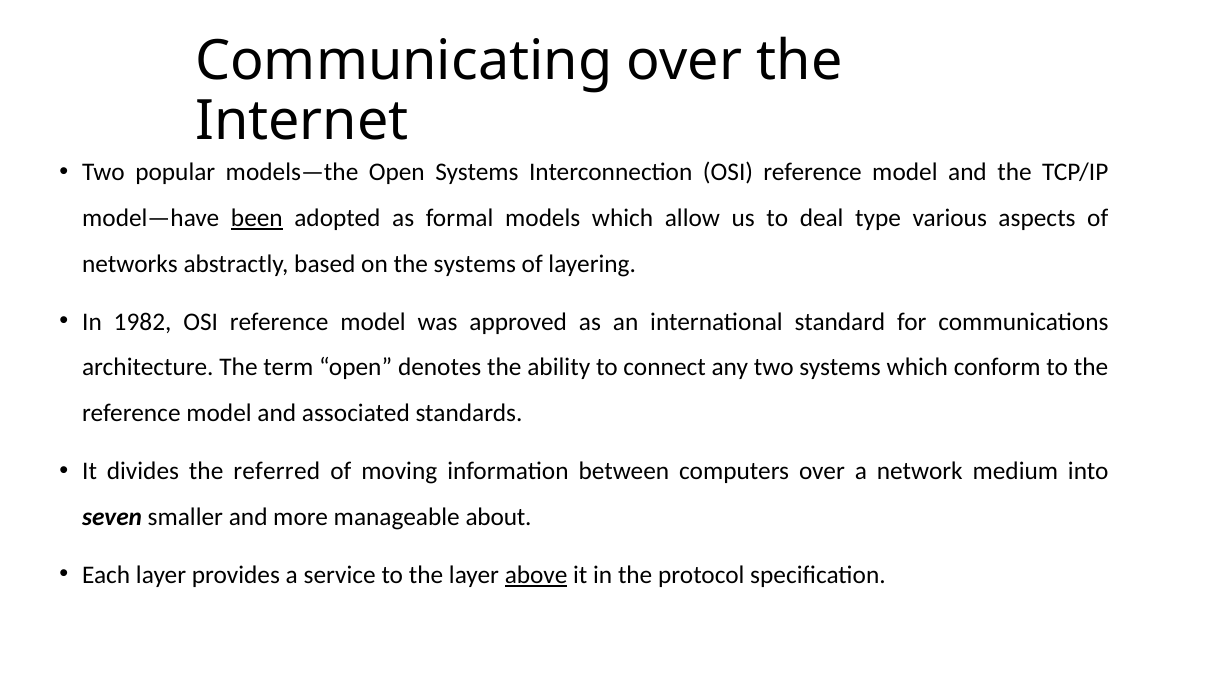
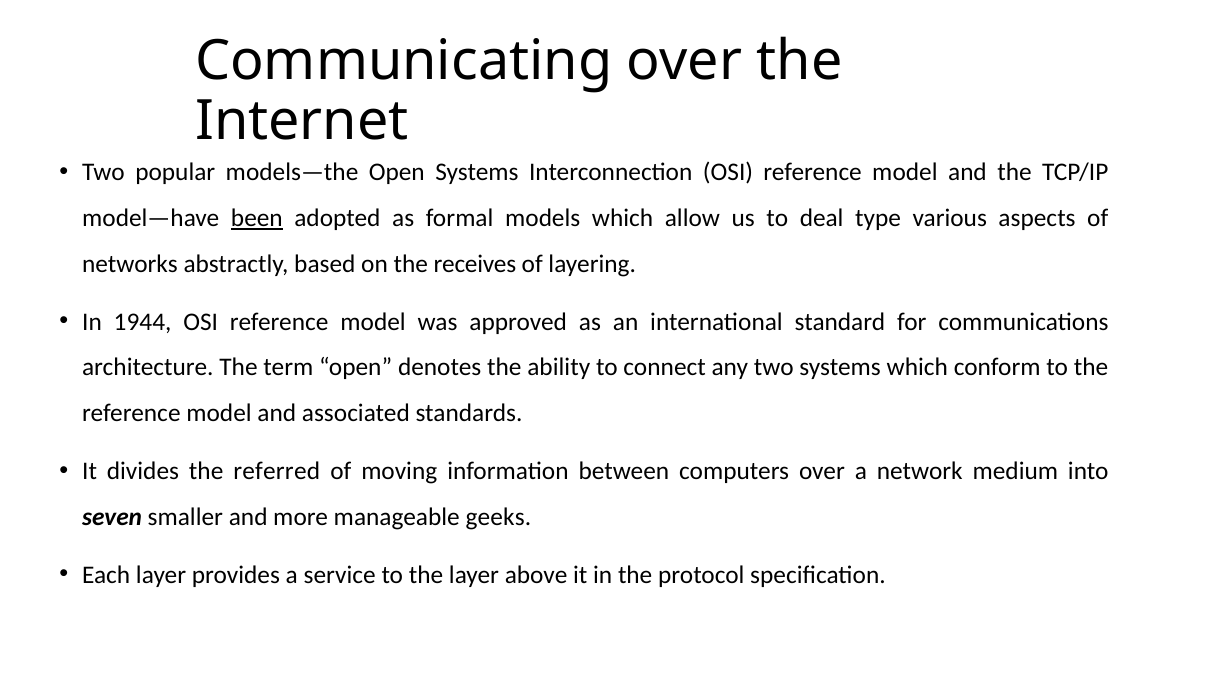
the systems: systems -> receives
1982: 1982 -> 1944
about: about -> geeks
above underline: present -> none
